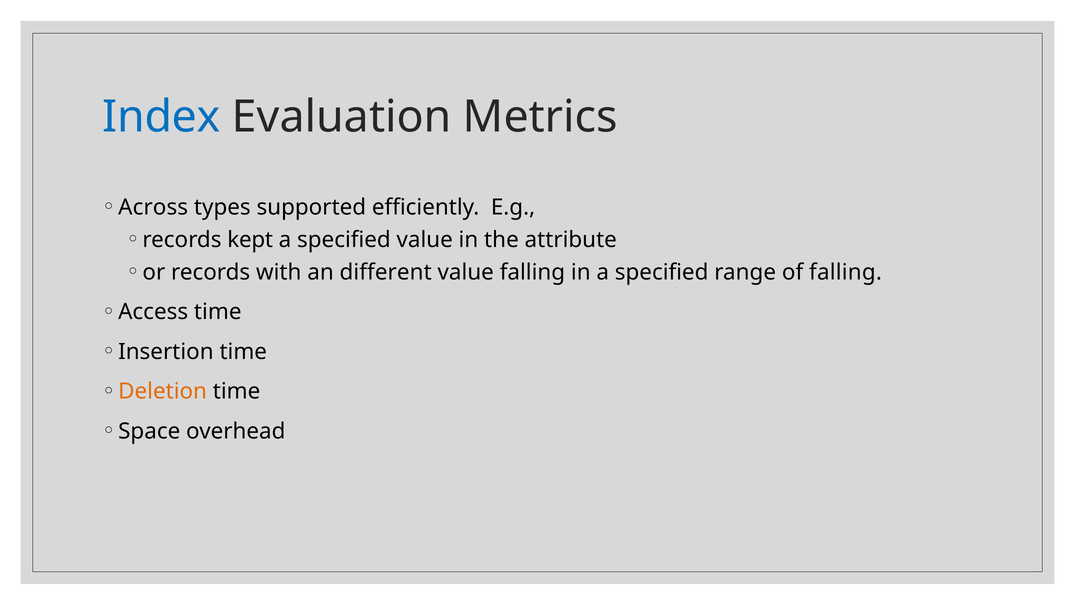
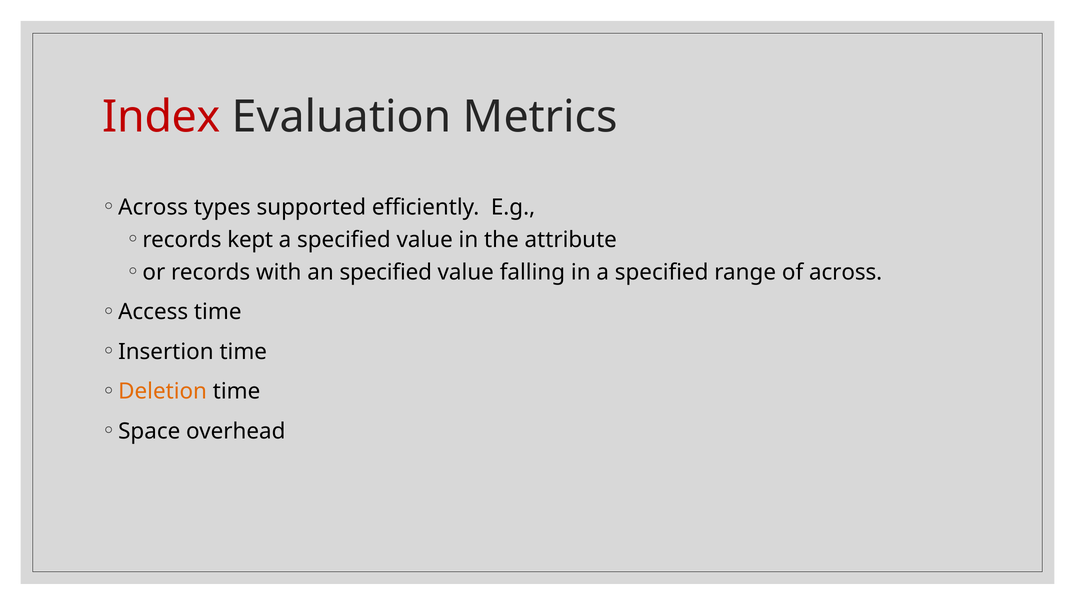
Index colour: blue -> red
an different: different -> specified
of falling: falling -> across
